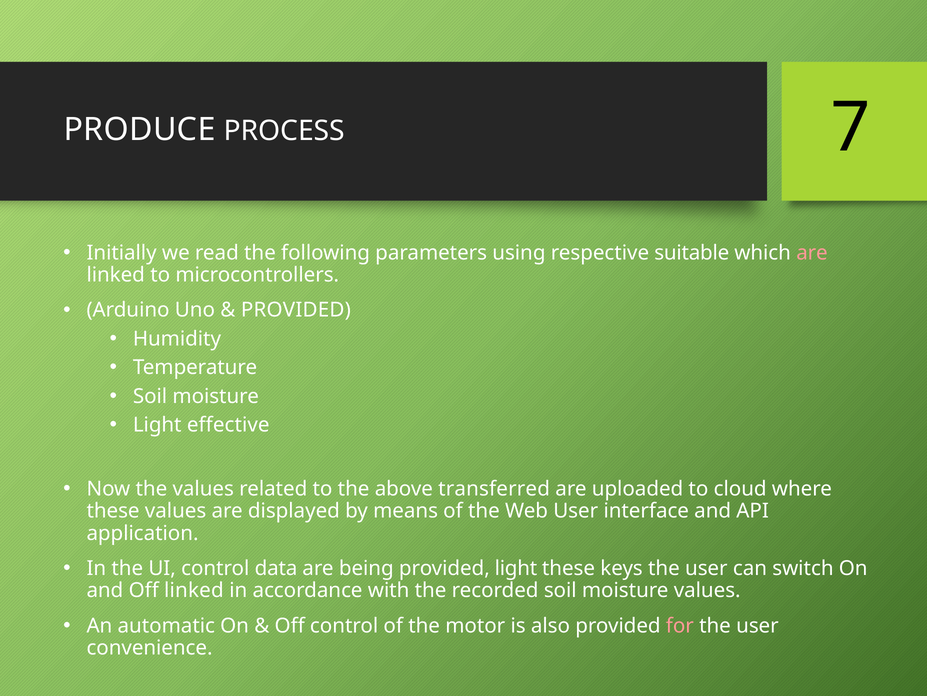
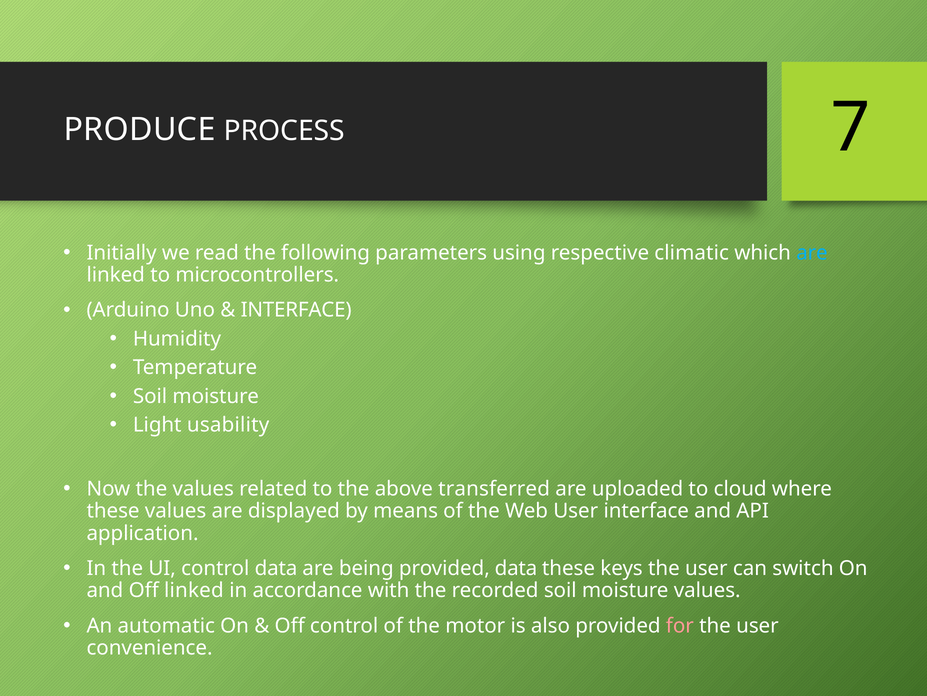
suitable: suitable -> climatic
are at (812, 253) colour: pink -> light blue
PROVIDED at (296, 310): PROVIDED -> INTERFACE
effective: effective -> usability
provided light: light -> data
